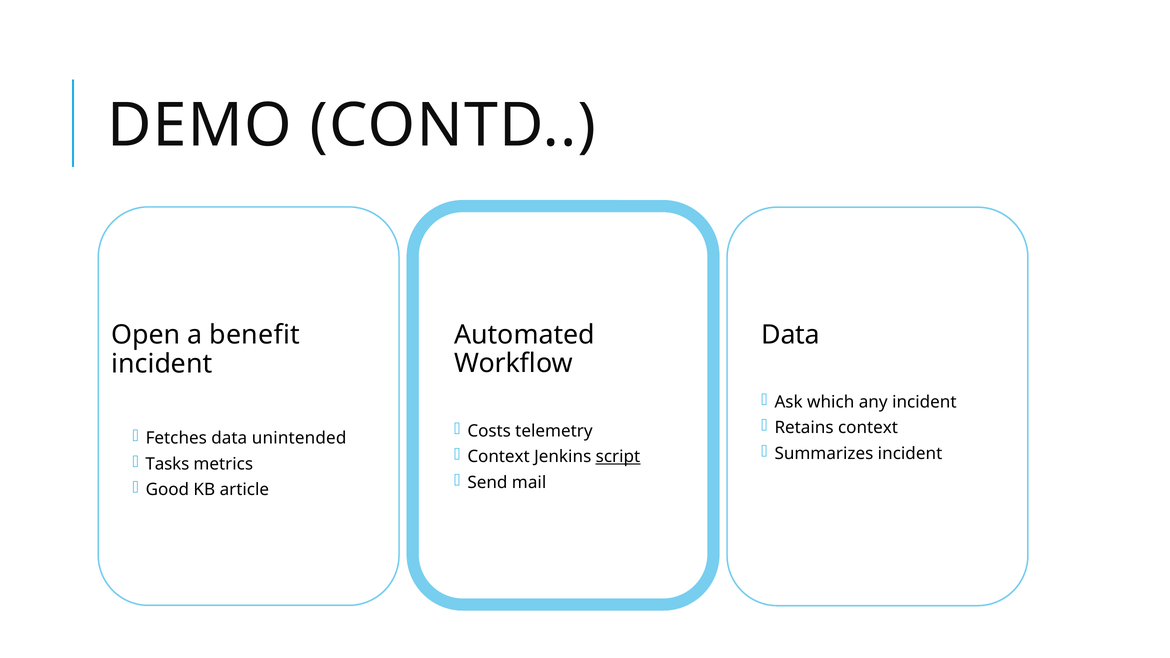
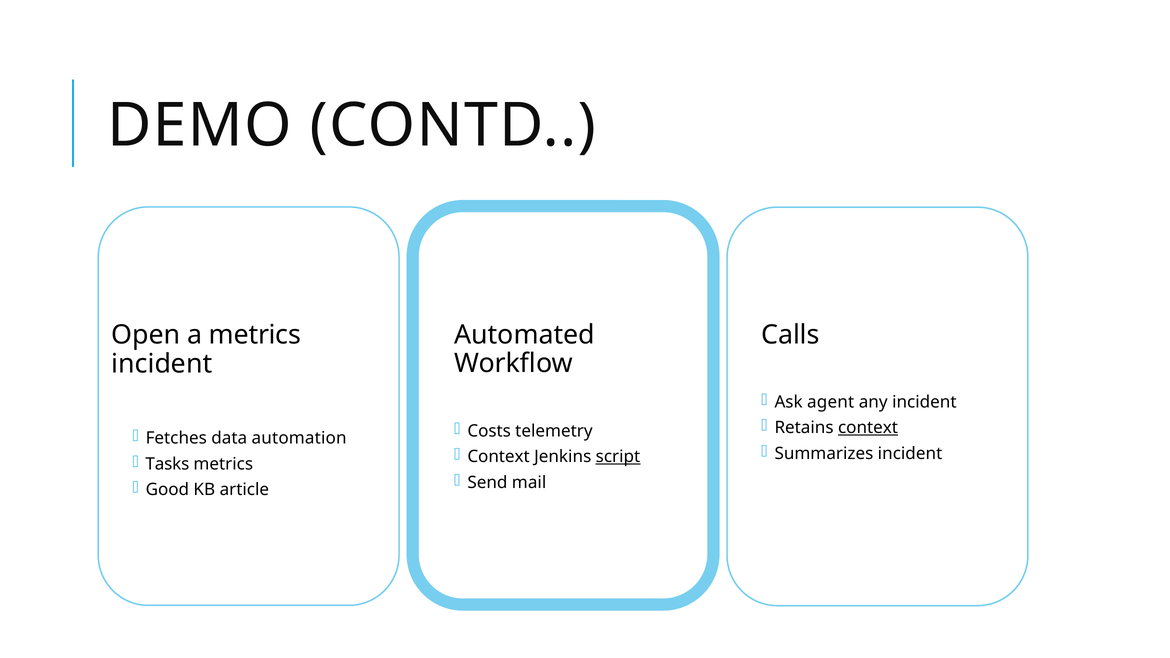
Data at (790, 335): Data -> Calls
a benefit: benefit -> metrics
which: which -> agent
context at (868, 428) underline: none -> present
unintended: unintended -> automation
